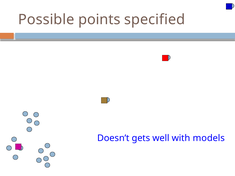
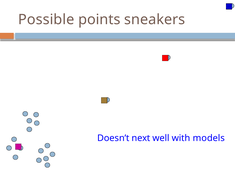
specified: specified -> sneakers
gets: gets -> next
